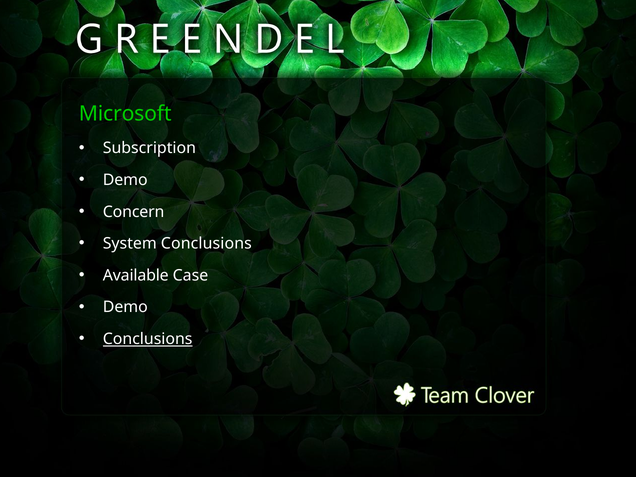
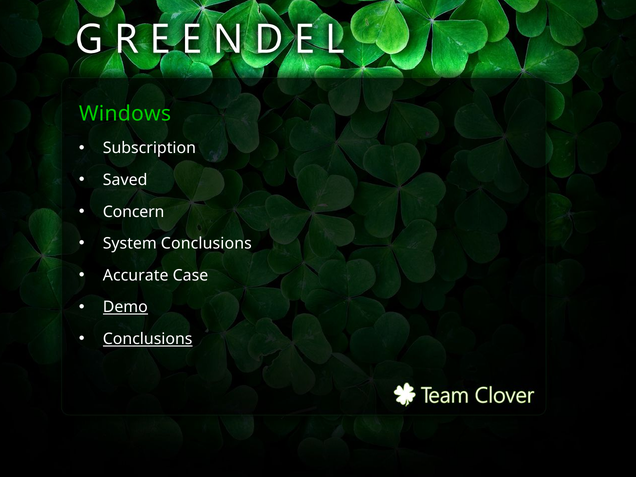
Microsoft: Microsoft -> Windows
Demo at (125, 180): Demo -> Saved
Available: Available -> Accurate
Demo at (125, 307) underline: none -> present
